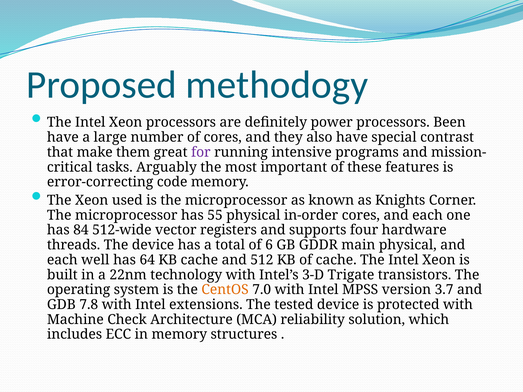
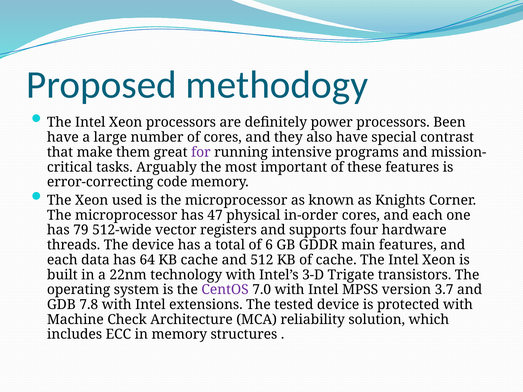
55: 55 -> 47
84: 84 -> 79
main physical: physical -> features
well: well -> data
CentOS colour: orange -> purple
